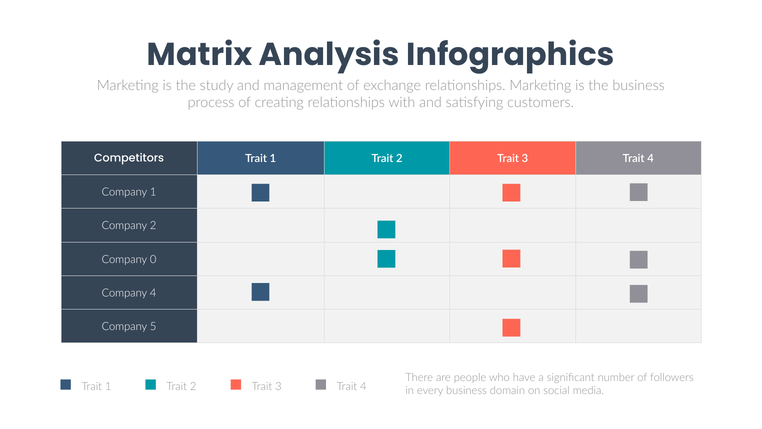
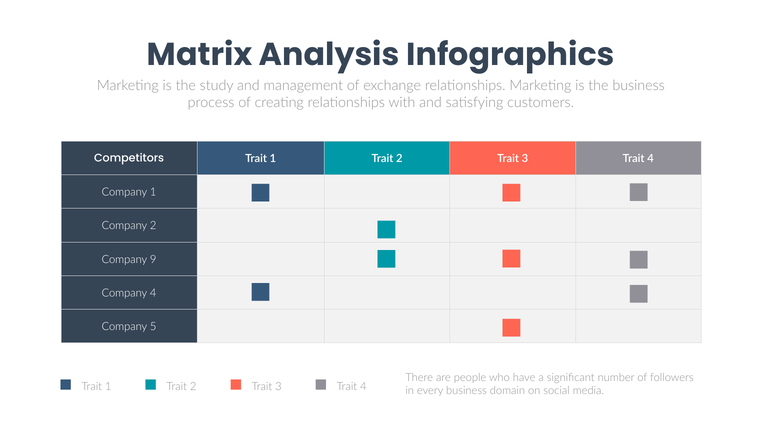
0: 0 -> 9
